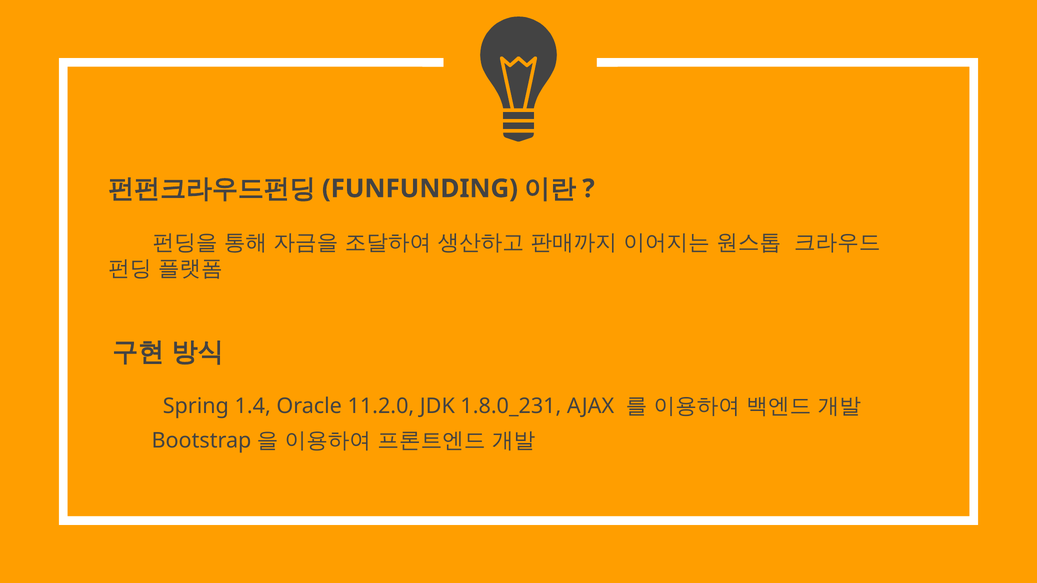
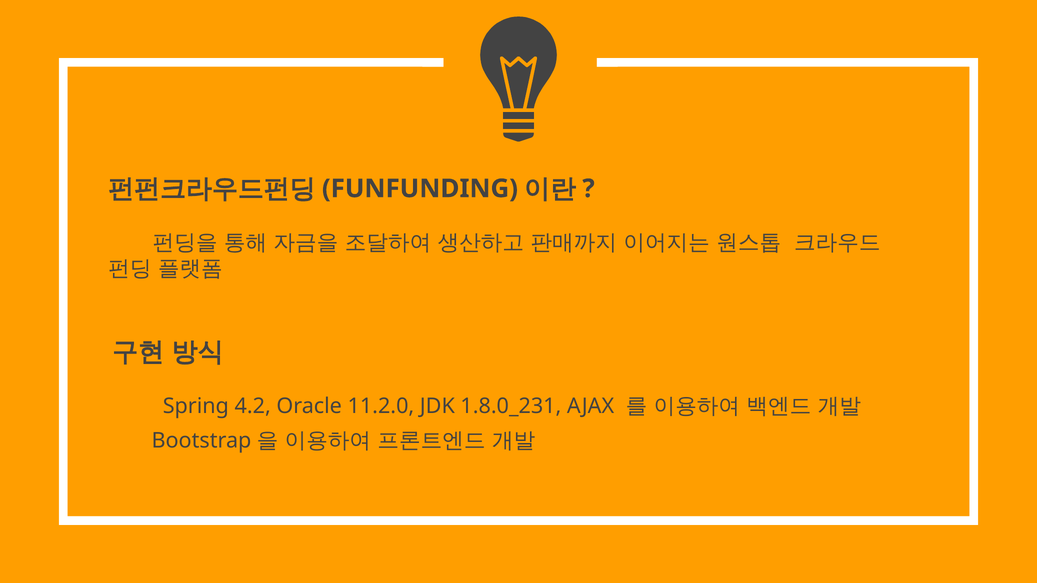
1.4: 1.4 -> 4.2
